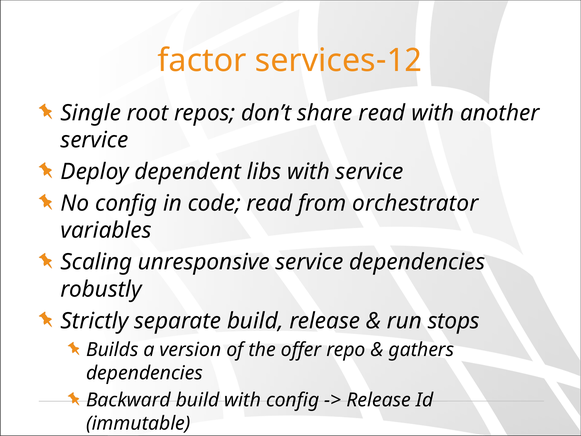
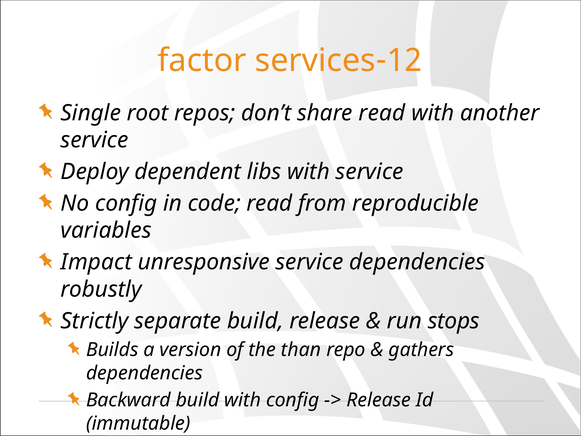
orchestrator: orchestrator -> reproducible
Scaling: Scaling -> Impact
offer: offer -> than
